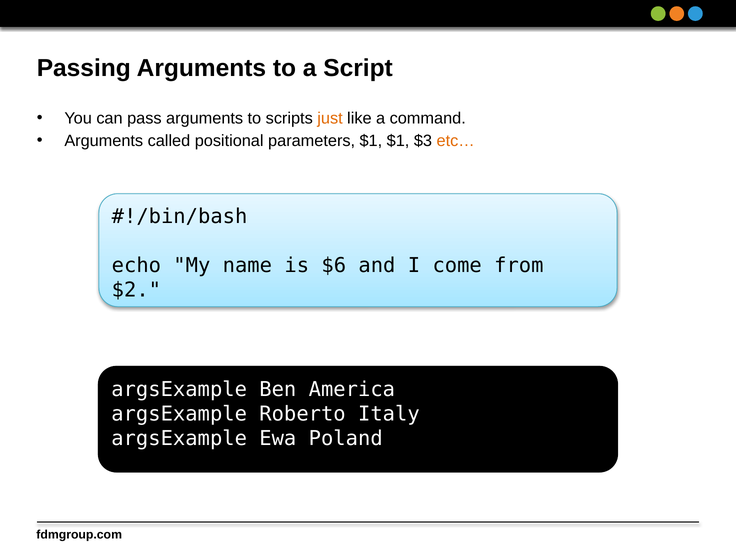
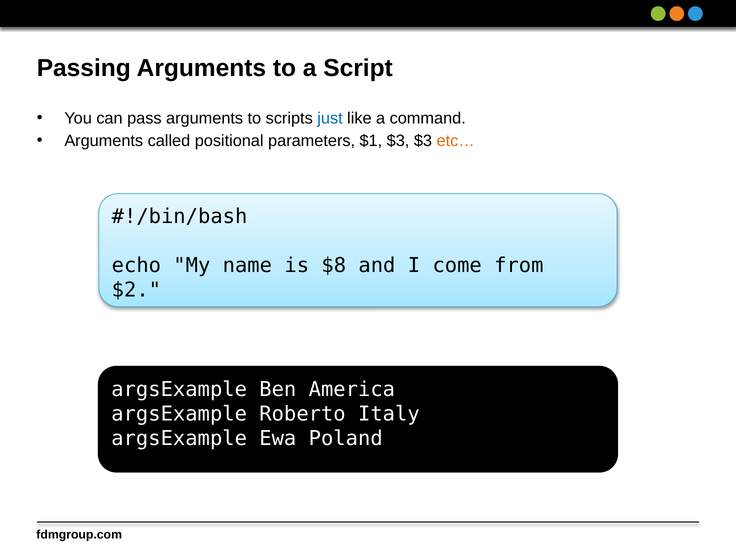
just colour: orange -> blue
$1 $1: $1 -> $3
$6: $6 -> $8
